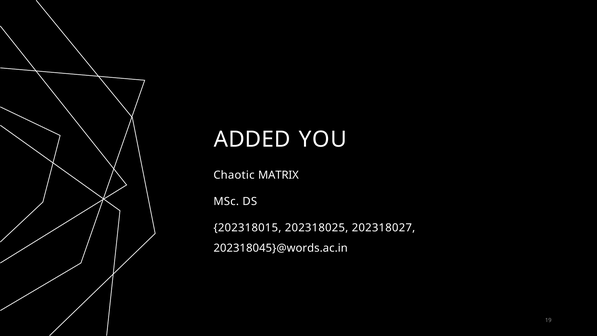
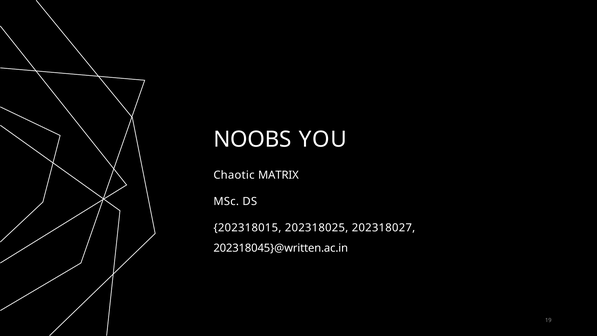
ADDED: ADDED -> NOOBS
202318045}@words.ac.in: 202318045}@words.ac.in -> 202318045}@written.ac.in
